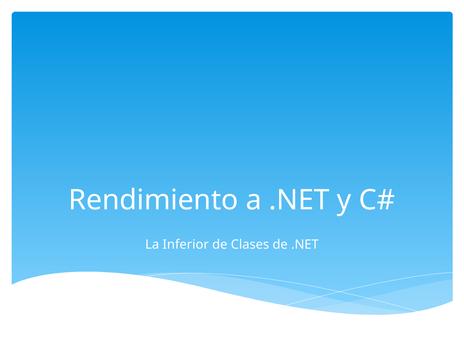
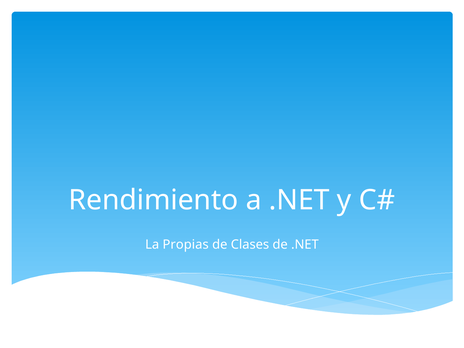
Inferior: Inferior -> Propias
